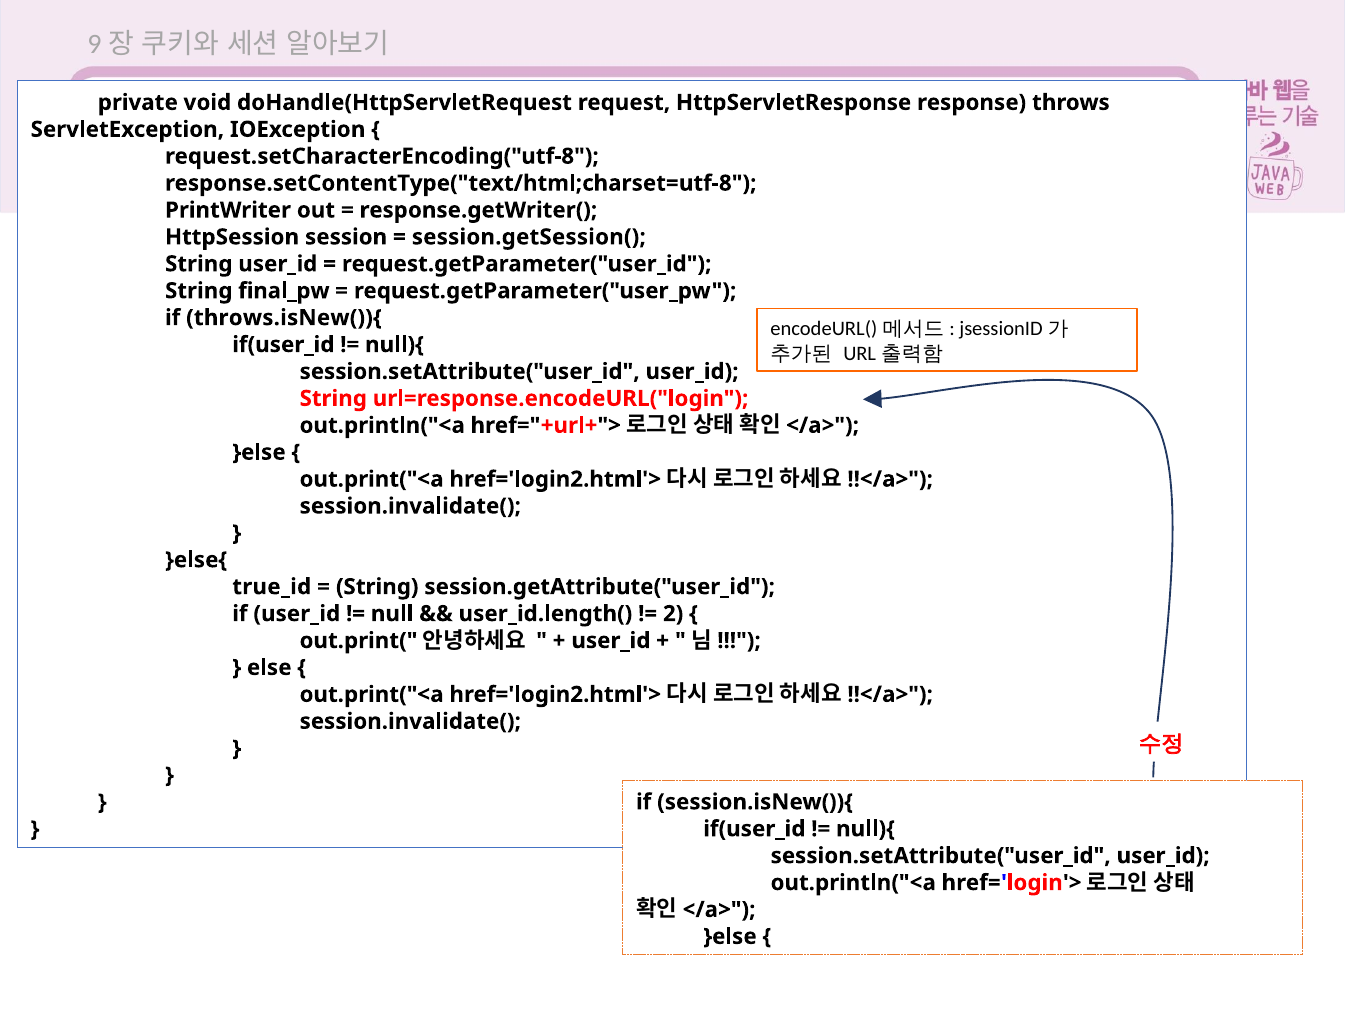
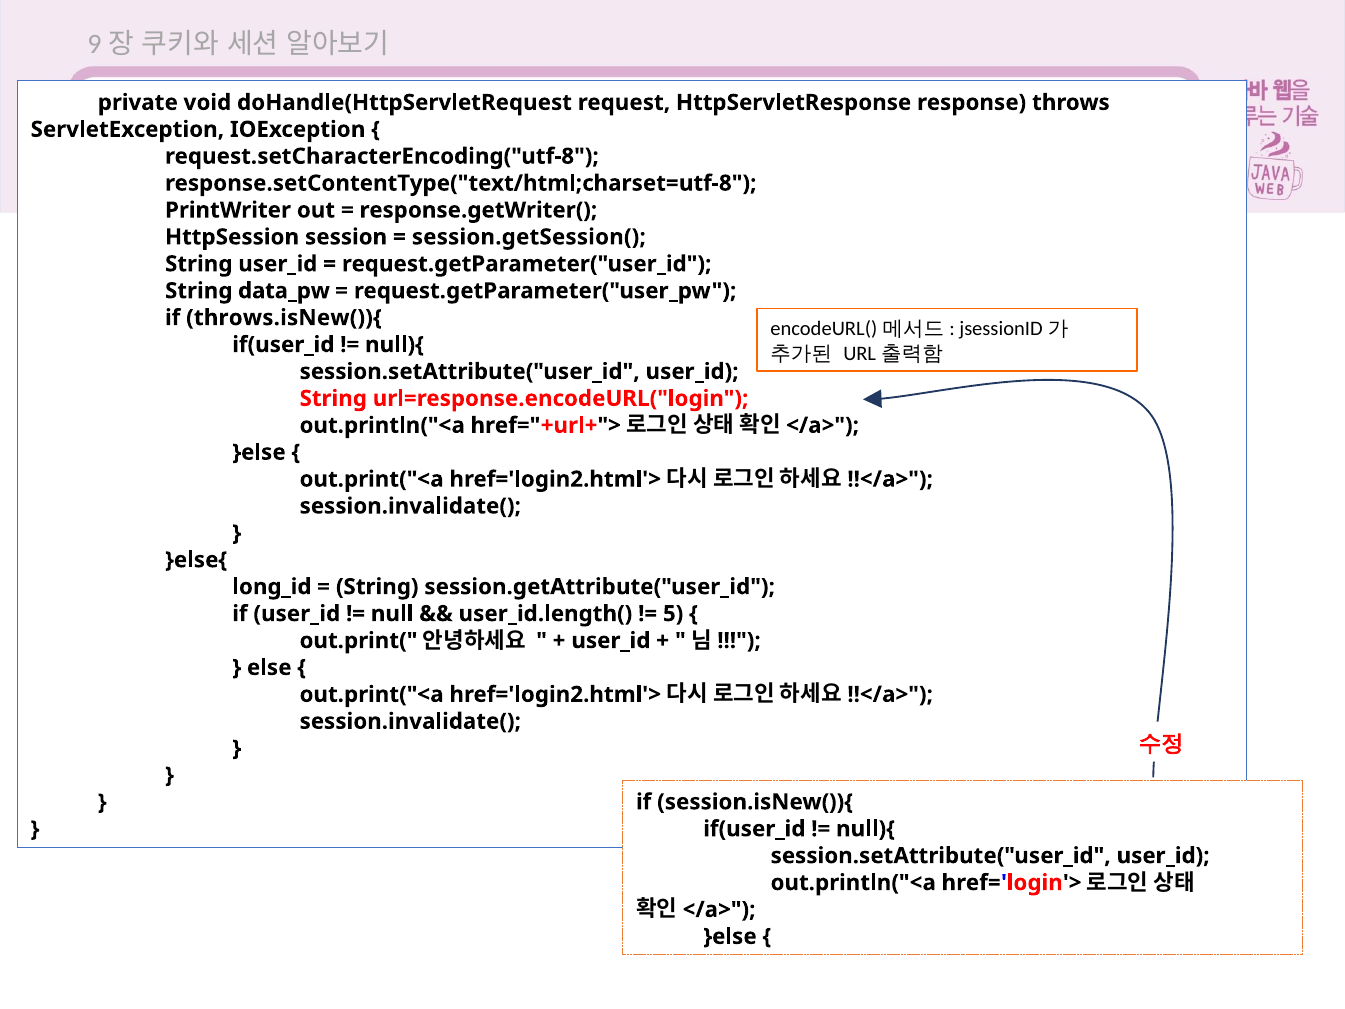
final_pw: final_pw -> data_pw
true_id: true_id -> long_id
2: 2 -> 5
